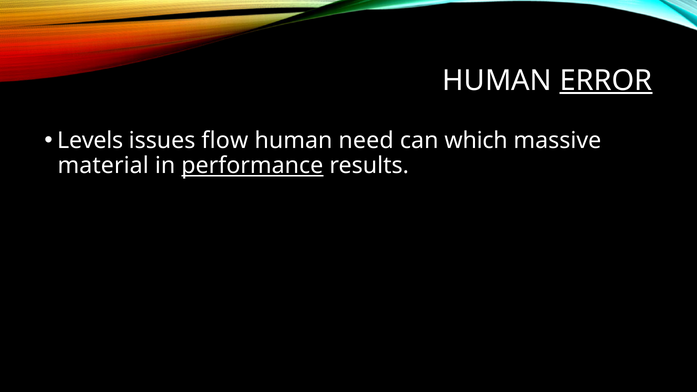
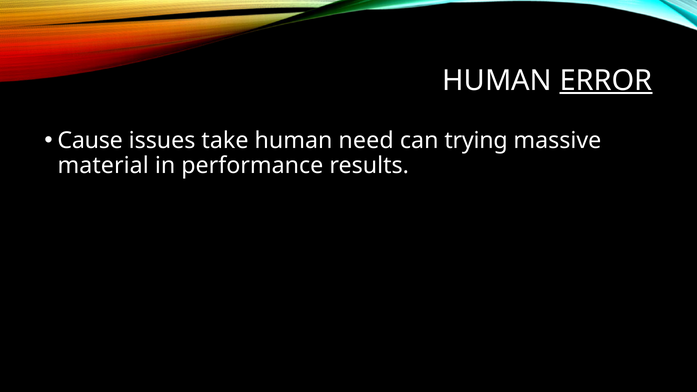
Levels: Levels -> Cause
flow: flow -> take
which: which -> trying
performance underline: present -> none
